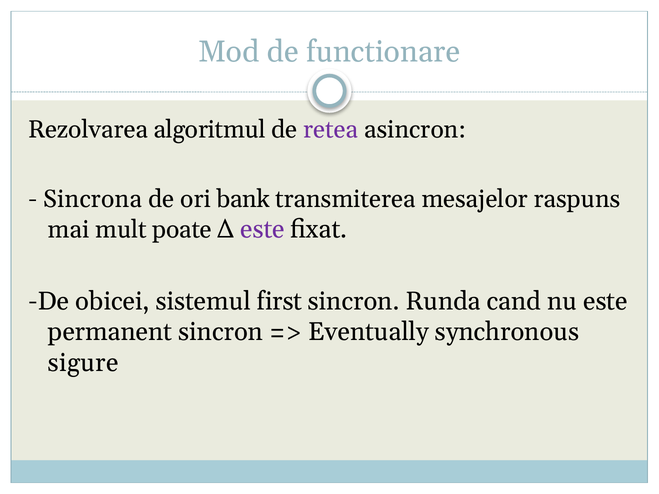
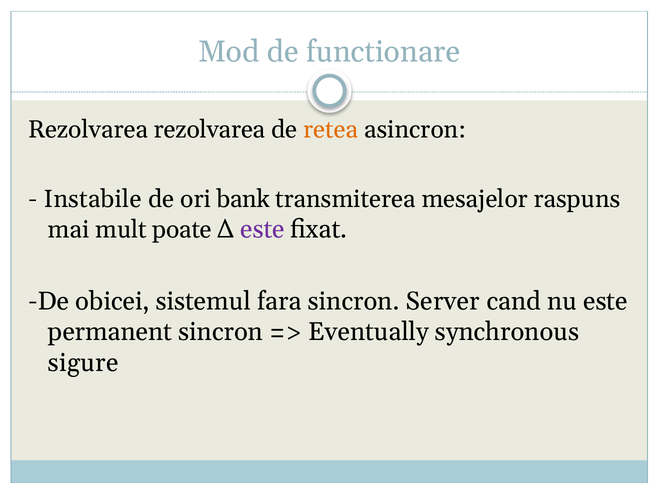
Rezolvarea algoritmul: algoritmul -> rezolvarea
retea colour: purple -> orange
Sincrona: Sincrona -> Instabile
first: first -> fara
Runda: Runda -> Server
